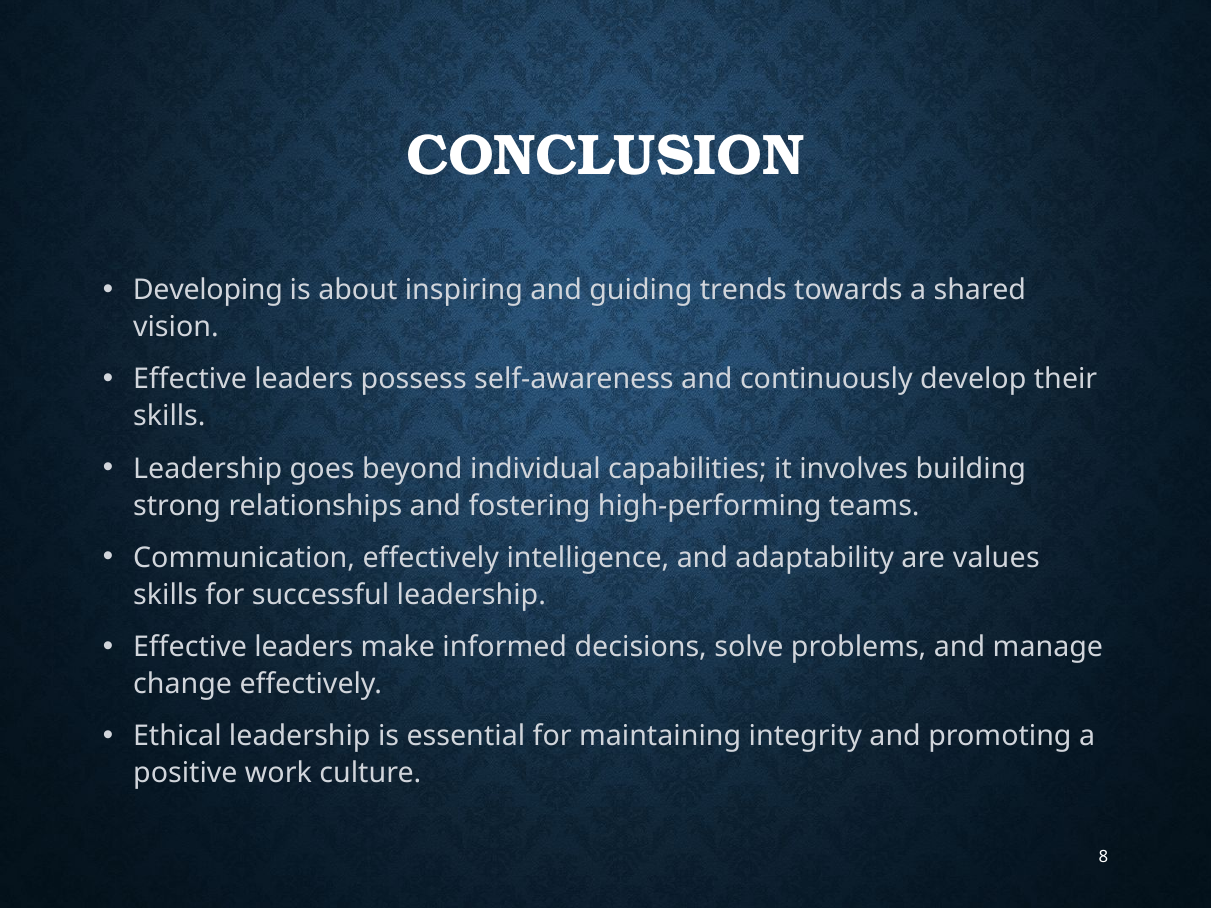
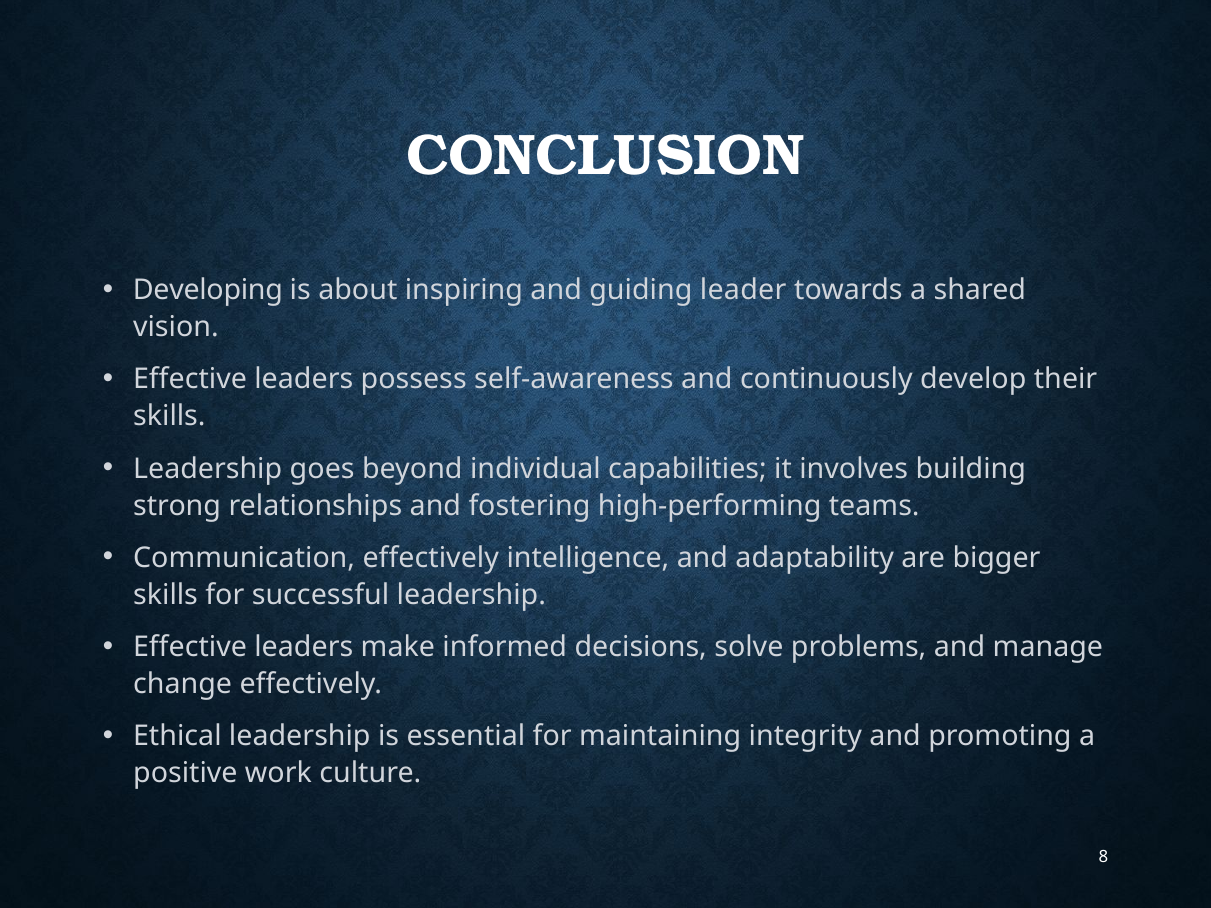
trends: trends -> leader
values: values -> bigger
